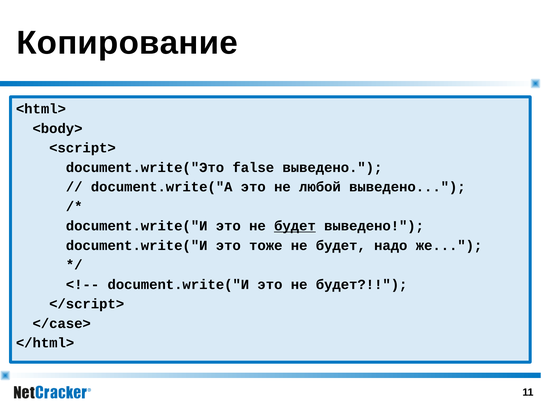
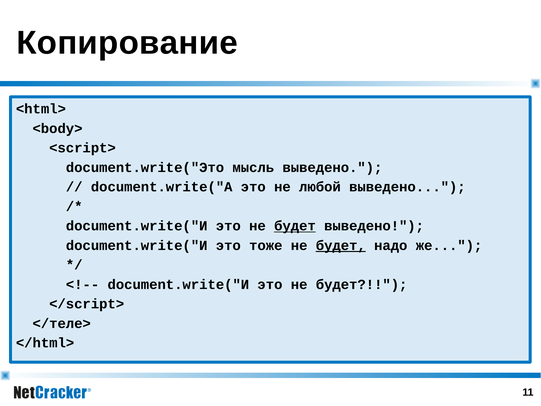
false: false -> мысль
будет at (341, 245) underline: none -> present
</case>: </case> -> </теле>
